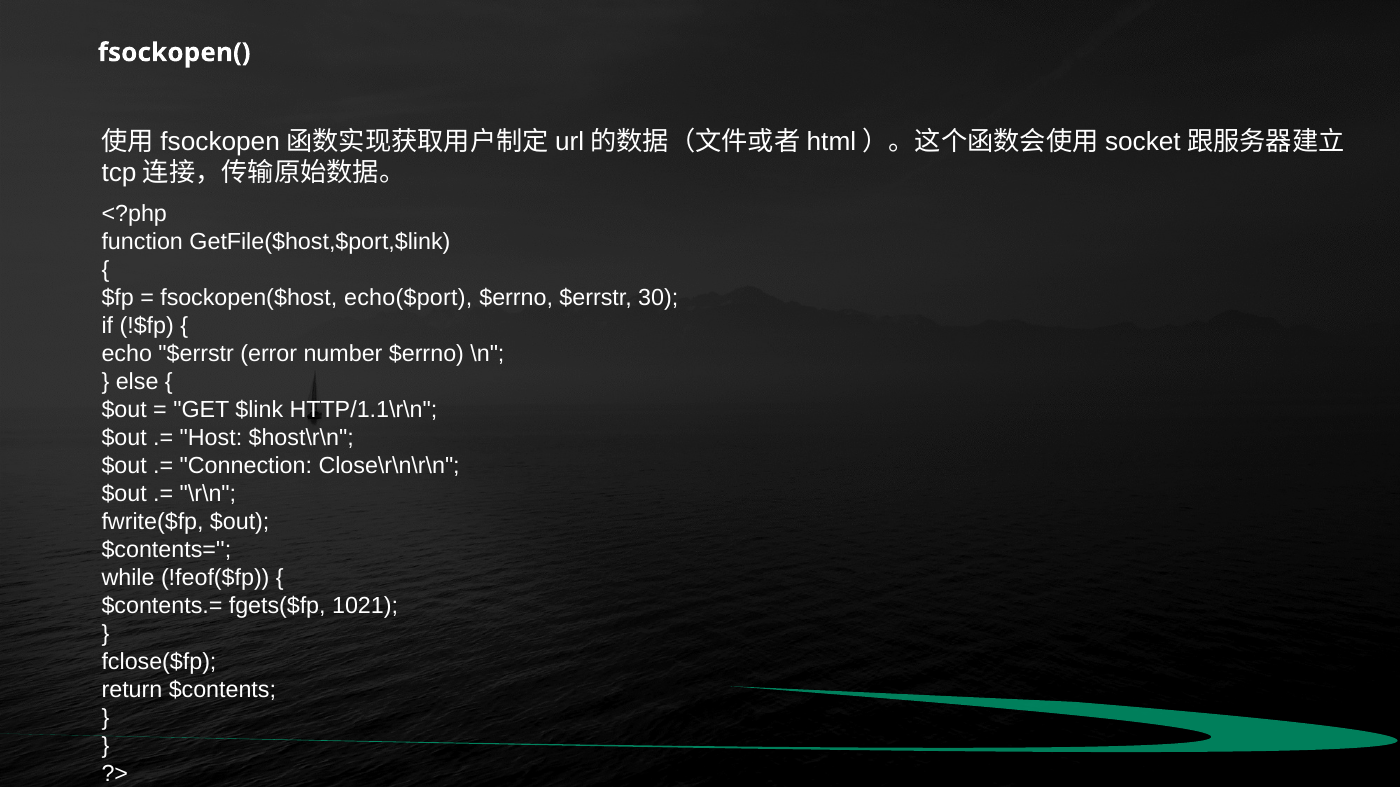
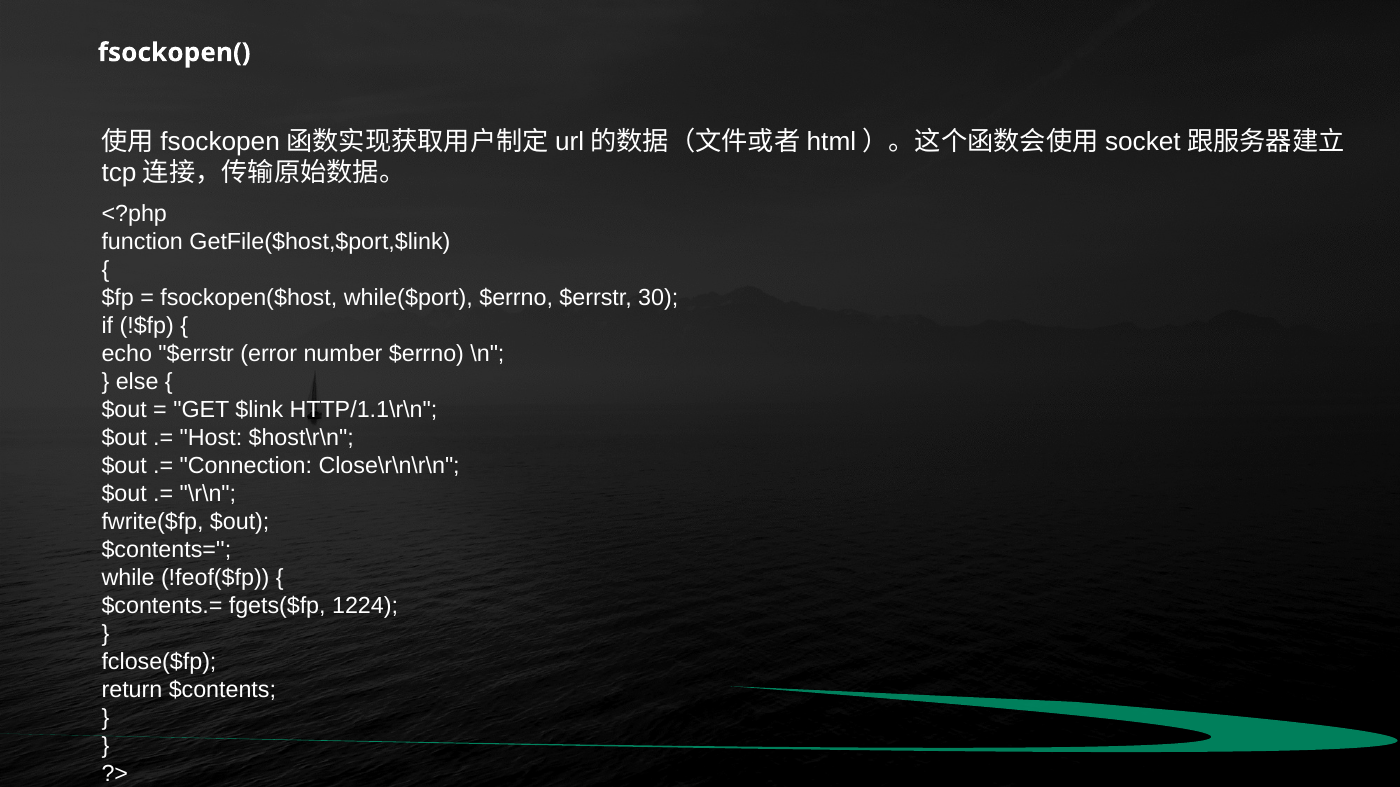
echo($port: echo($port -> while($port
1021: 1021 -> 1224
